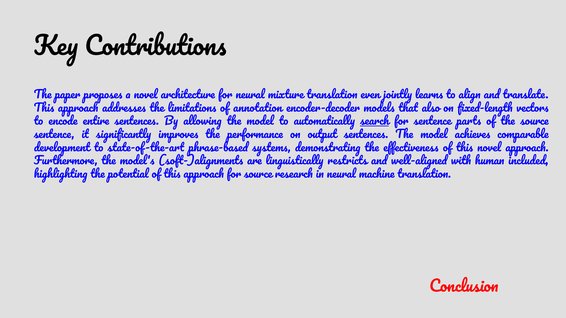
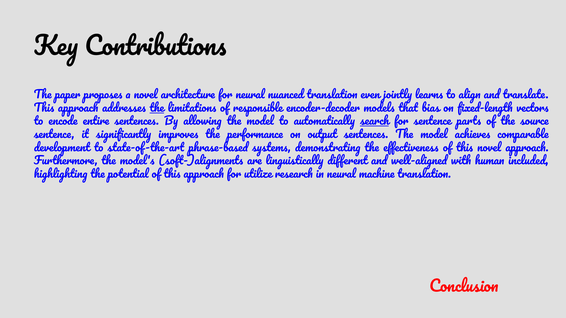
mixture: mixture -> nuanced
the at (157, 108) underline: none -> present
annotation: annotation -> responsible
also: also -> bias
restricts: restricts -> different
for source: source -> utilize
